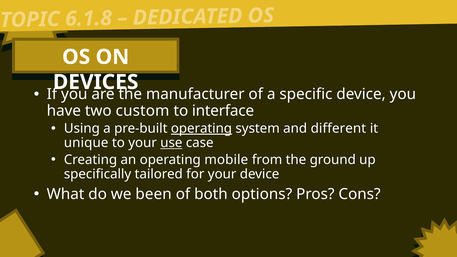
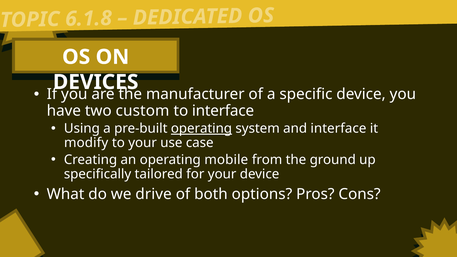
and different: different -> interface
unique: unique -> modify
use underline: present -> none
been: been -> drive
